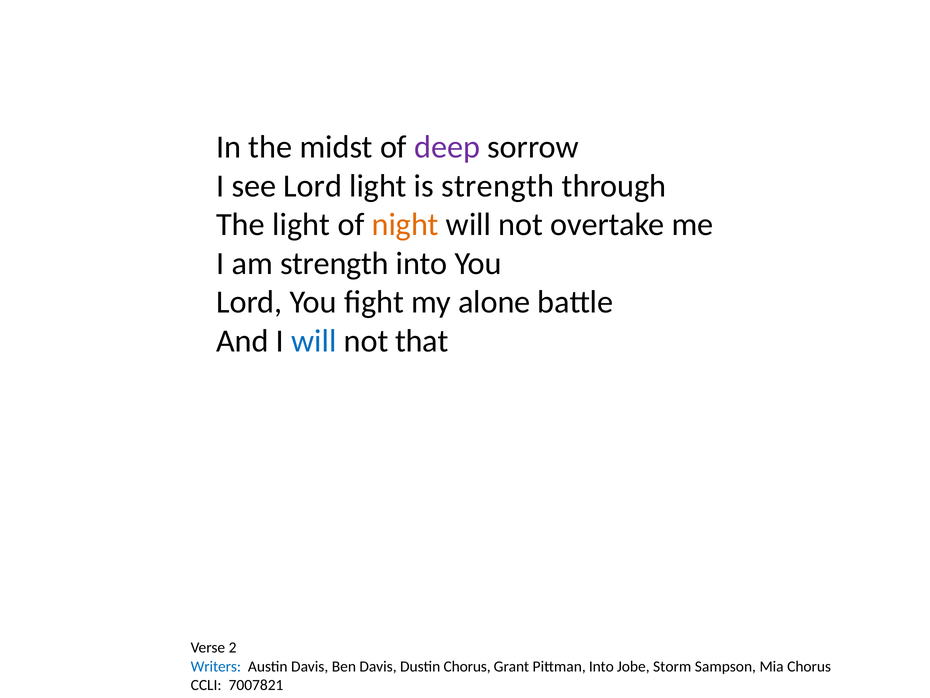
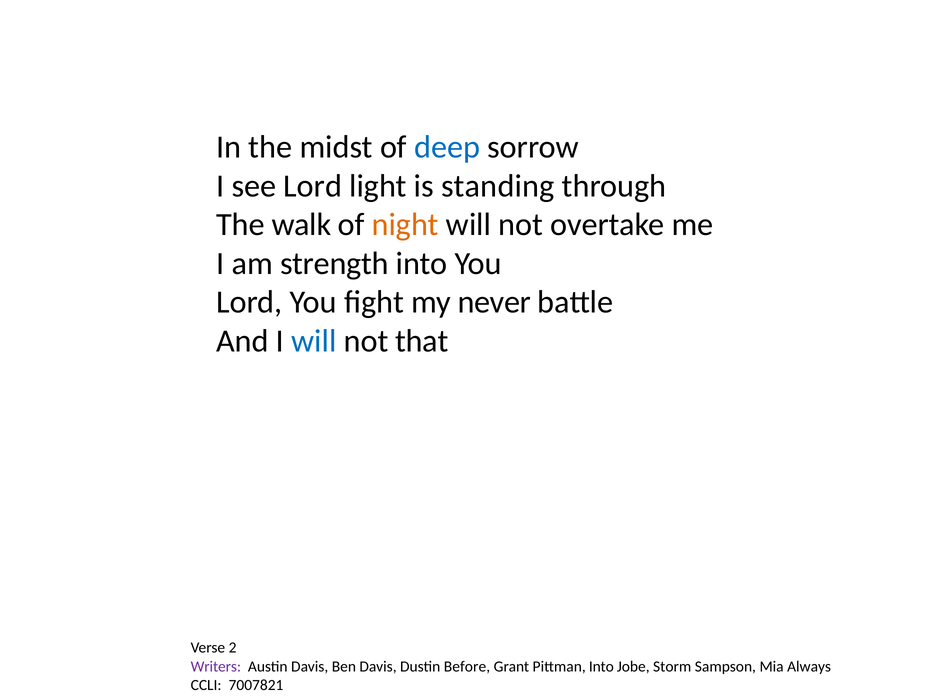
deep colour: purple -> blue
is strength: strength -> standing
The light: light -> walk
alone: alone -> never
Writers colour: blue -> purple
Dustin Chorus: Chorus -> Before
Mia Chorus: Chorus -> Always
